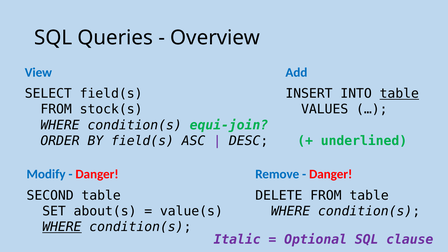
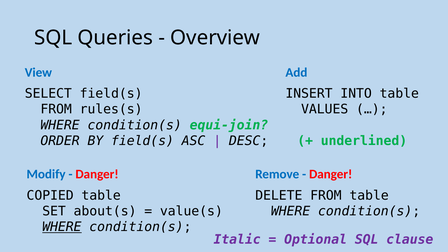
table at (399, 94) underline: present -> none
stock(s: stock(s -> rules(s
SECOND: SECOND -> COPIED
